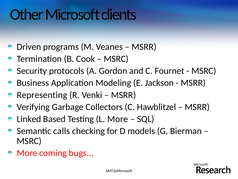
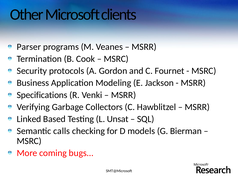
Driven: Driven -> Parser
Representing: Representing -> Specifications
L More: More -> Unsat
